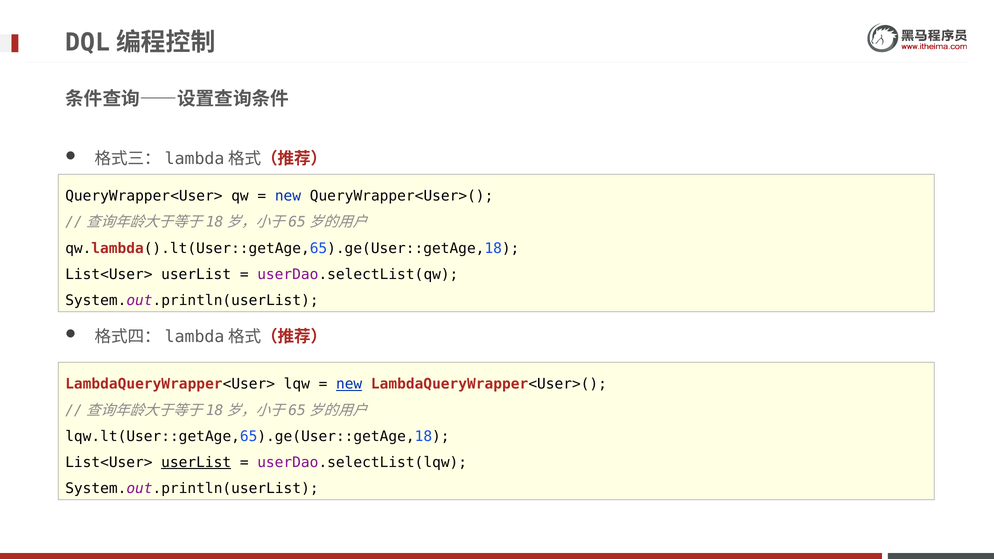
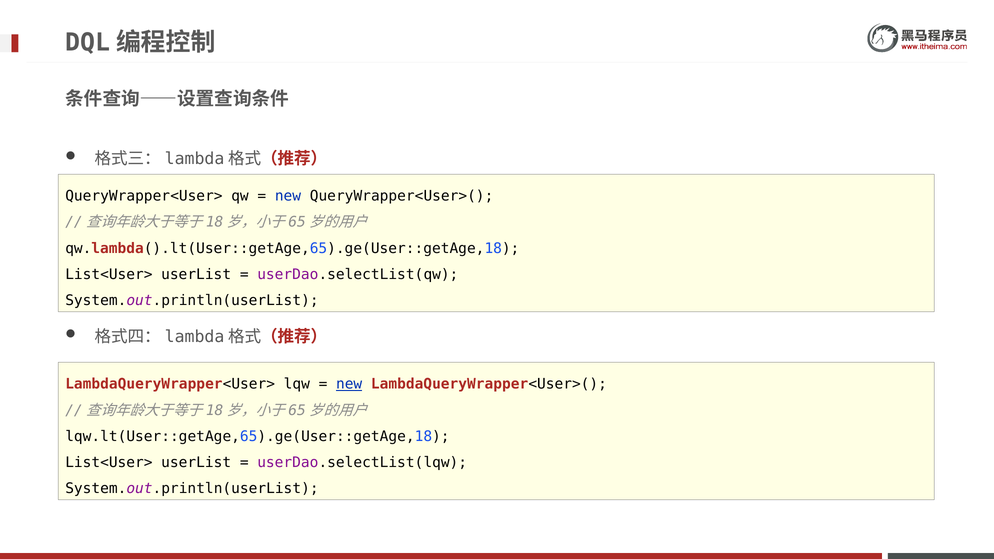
userList at (196, 463) underline: present -> none
